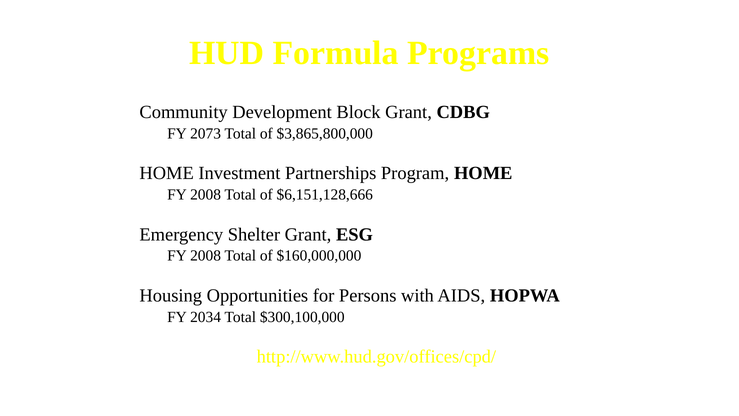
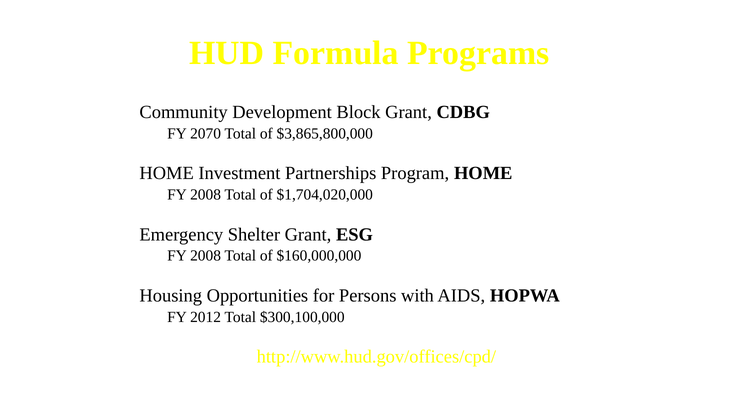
2073: 2073 -> 2070
$6,151,128,666: $6,151,128,666 -> $1,704,020,000
2034: 2034 -> 2012
